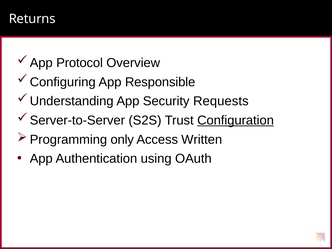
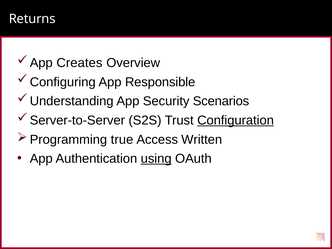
Protocol: Protocol -> Creates
Requests: Requests -> Scenarios
only: only -> true
using underline: none -> present
